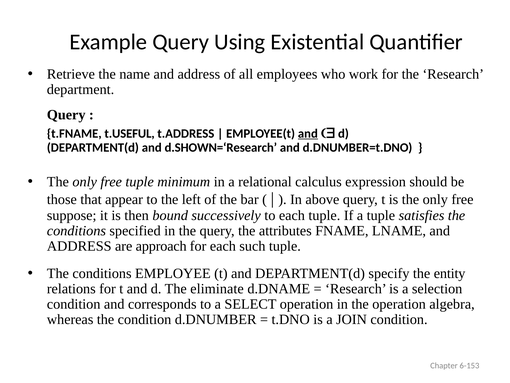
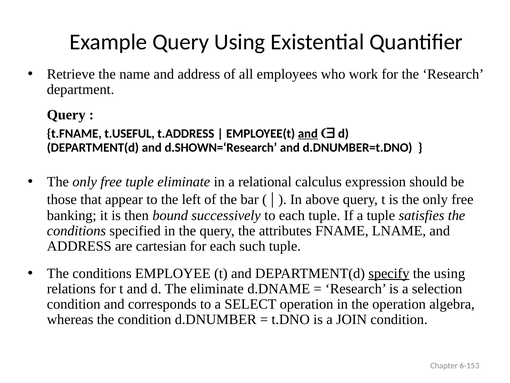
tuple minimum: minimum -> eliminate
suppose: suppose -> banking
approach: approach -> cartesian
specify underline: none -> present
the entity: entity -> using
